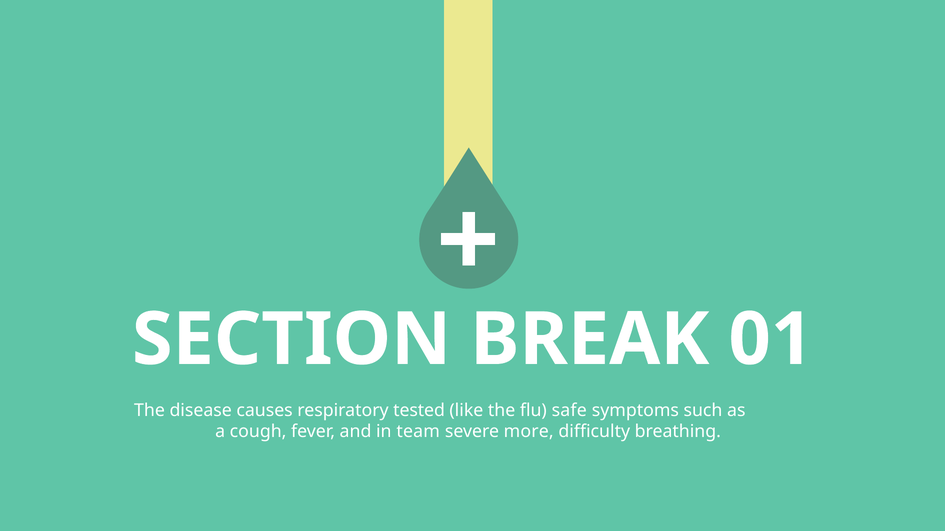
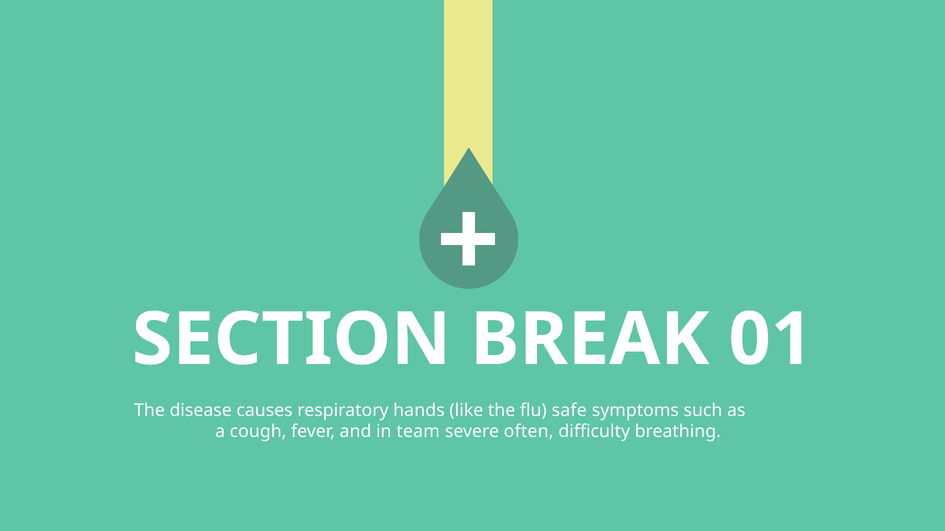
tested: tested -> hands
more: more -> often
